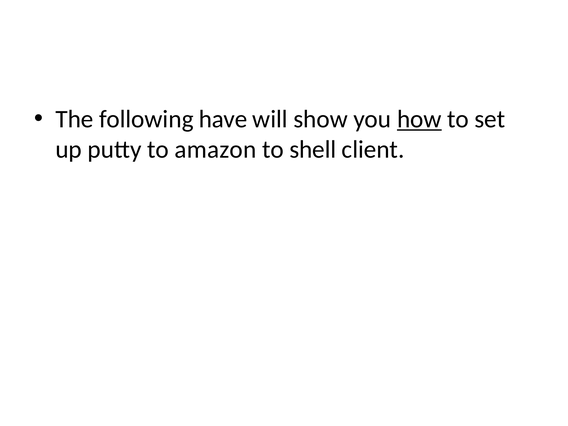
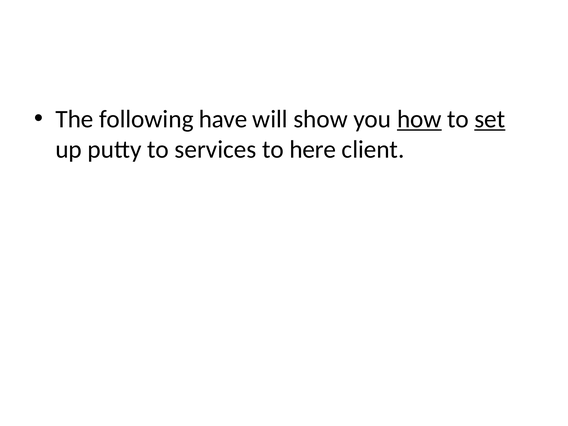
set underline: none -> present
amazon: amazon -> services
shell: shell -> here
